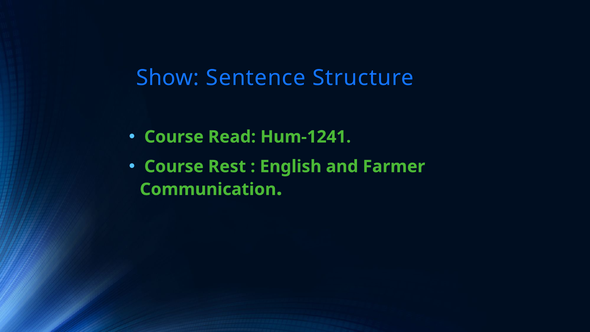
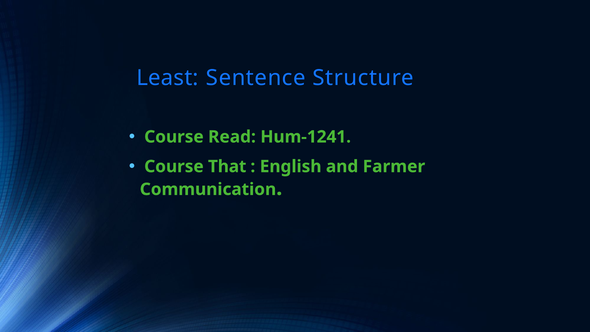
Show: Show -> Least
Rest: Rest -> That
